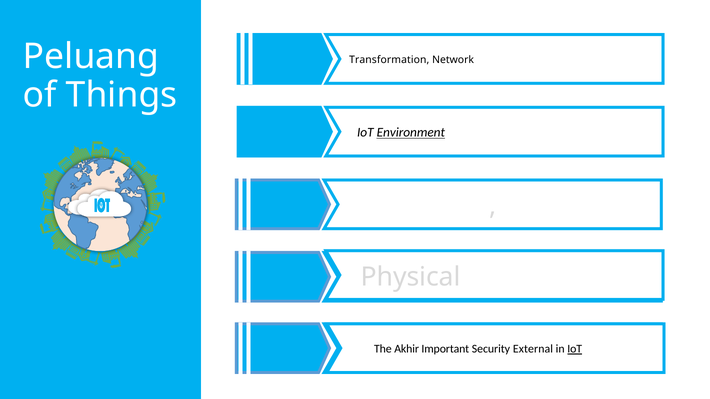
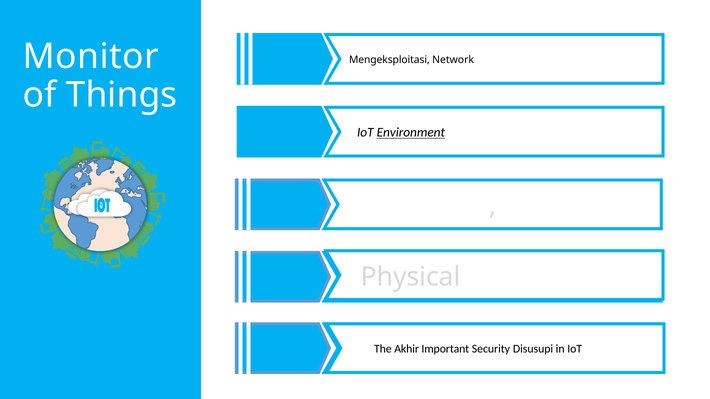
Peluang: Peluang -> Monitor
Transformation: Transformation -> Mengeksploitasi
External: External -> Disusupi
IoT at (575, 349) underline: present -> none
